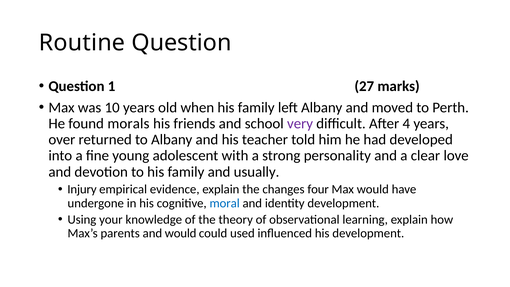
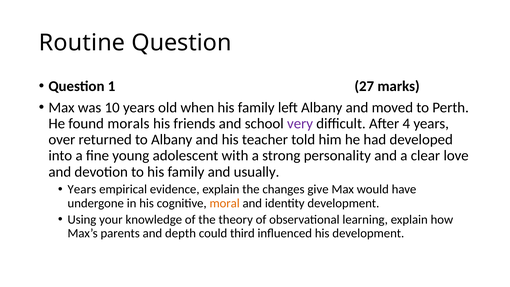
Injury at (82, 189): Injury -> Years
four: four -> give
moral colour: blue -> orange
and would: would -> depth
used: used -> third
